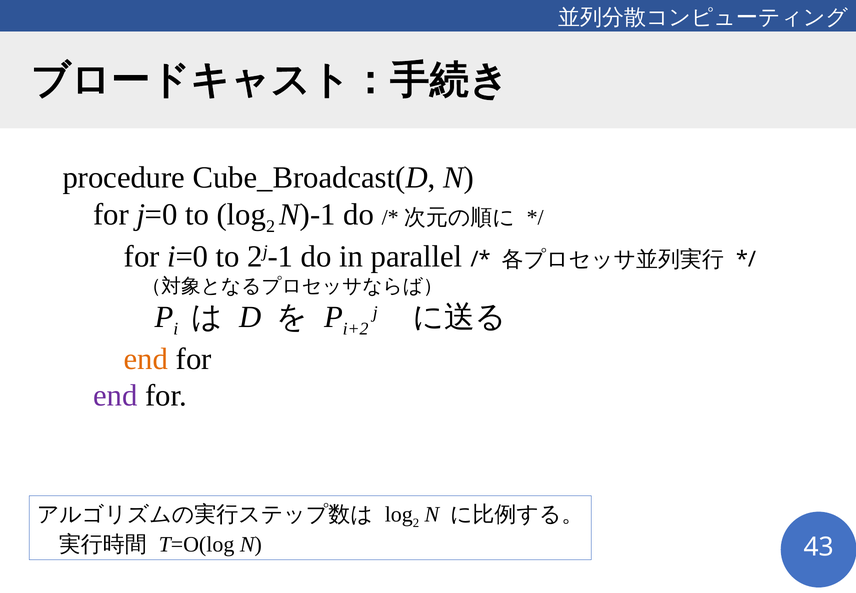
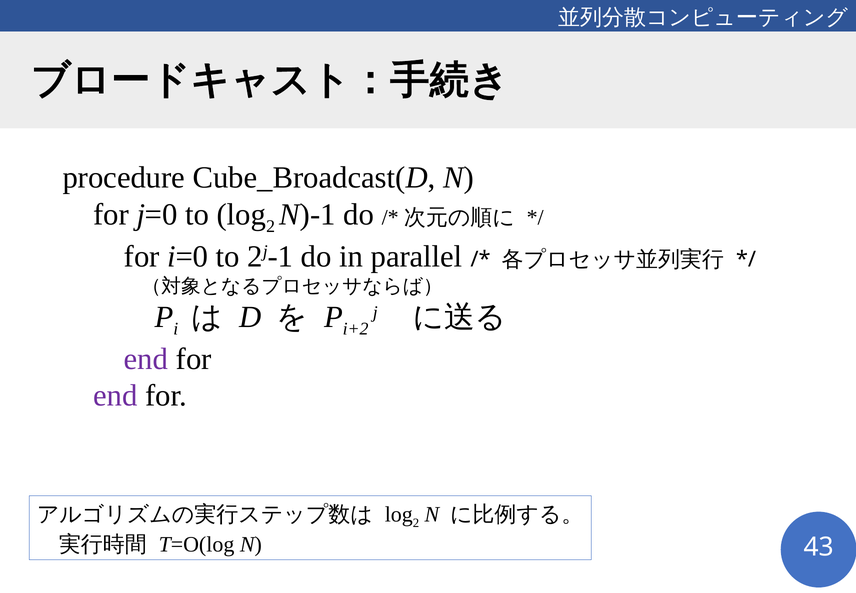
end at (146, 359) colour: orange -> purple
